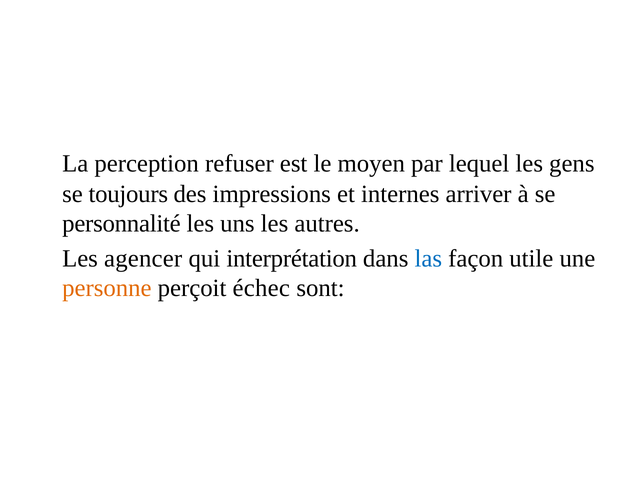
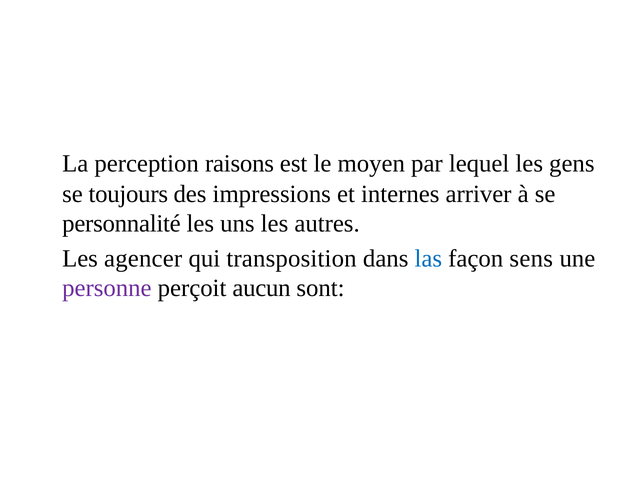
refuser: refuser -> raisons
interprétation: interprétation -> transposition
utile: utile -> sens
personne colour: orange -> purple
échec: échec -> aucun
